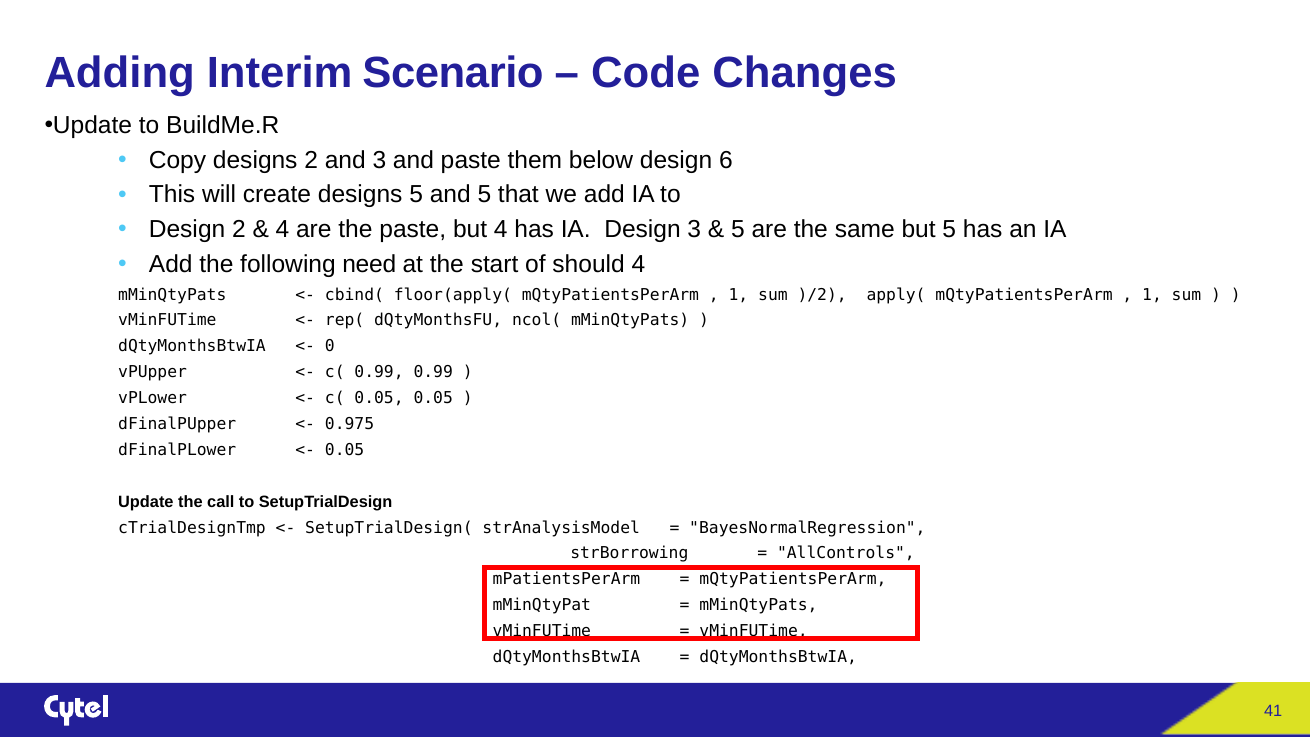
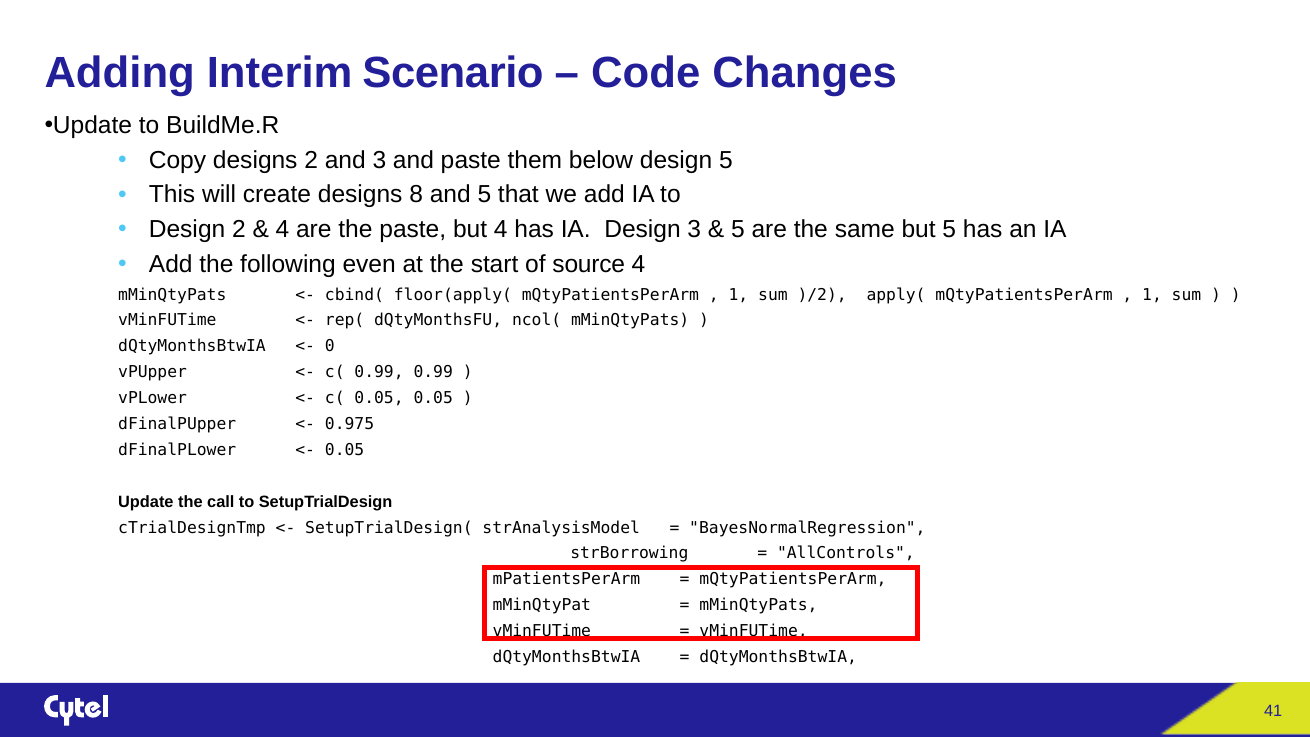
design 6: 6 -> 5
designs 5: 5 -> 8
need: need -> even
should: should -> source
